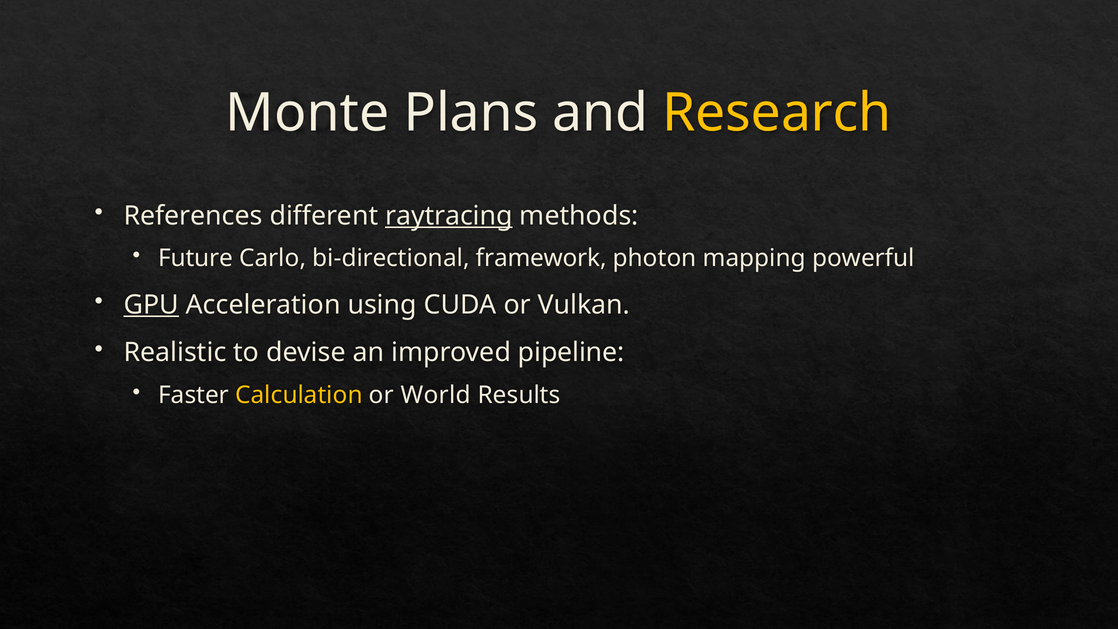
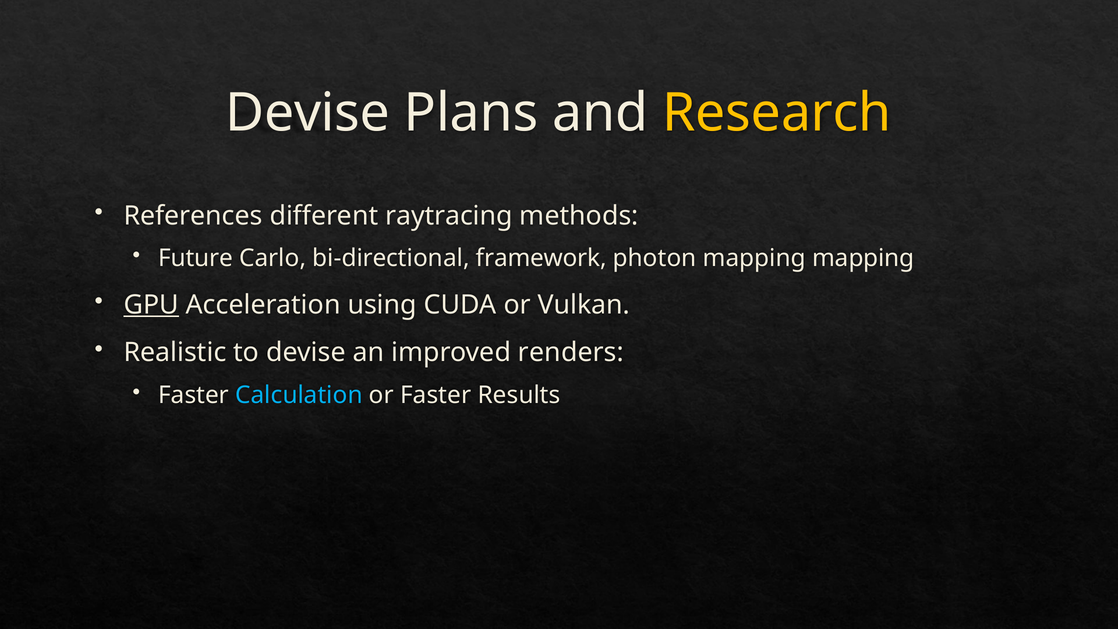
Monte at (307, 113): Monte -> Devise
raytracing underline: present -> none
mapping powerful: powerful -> mapping
pipeline: pipeline -> renders
Calculation colour: yellow -> light blue
or World: World -> Faster
